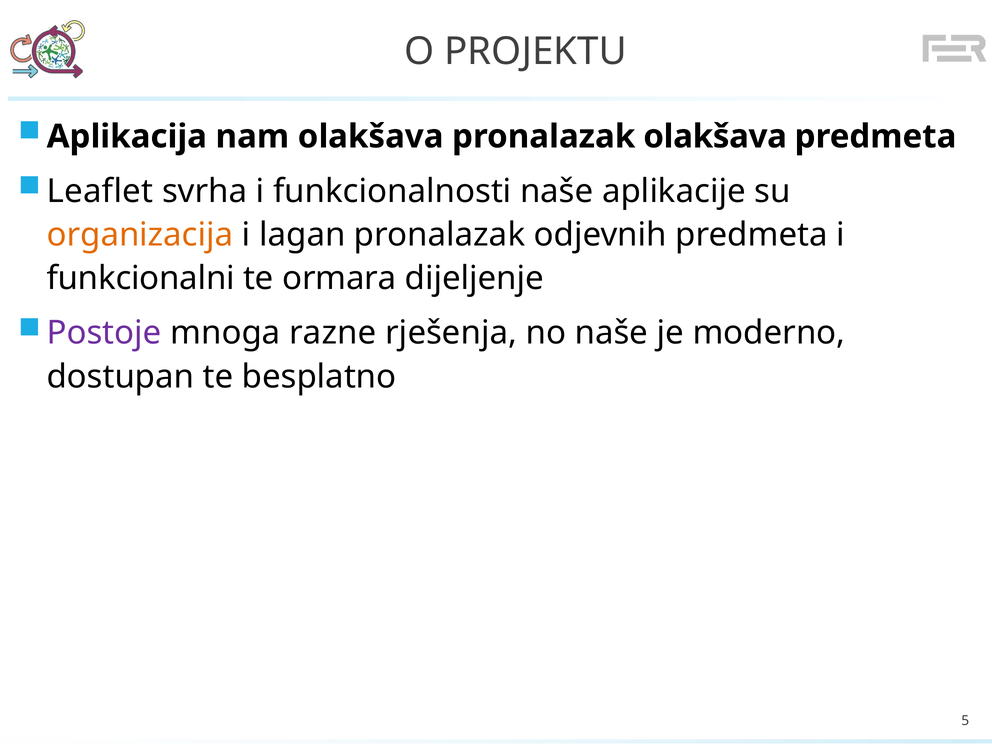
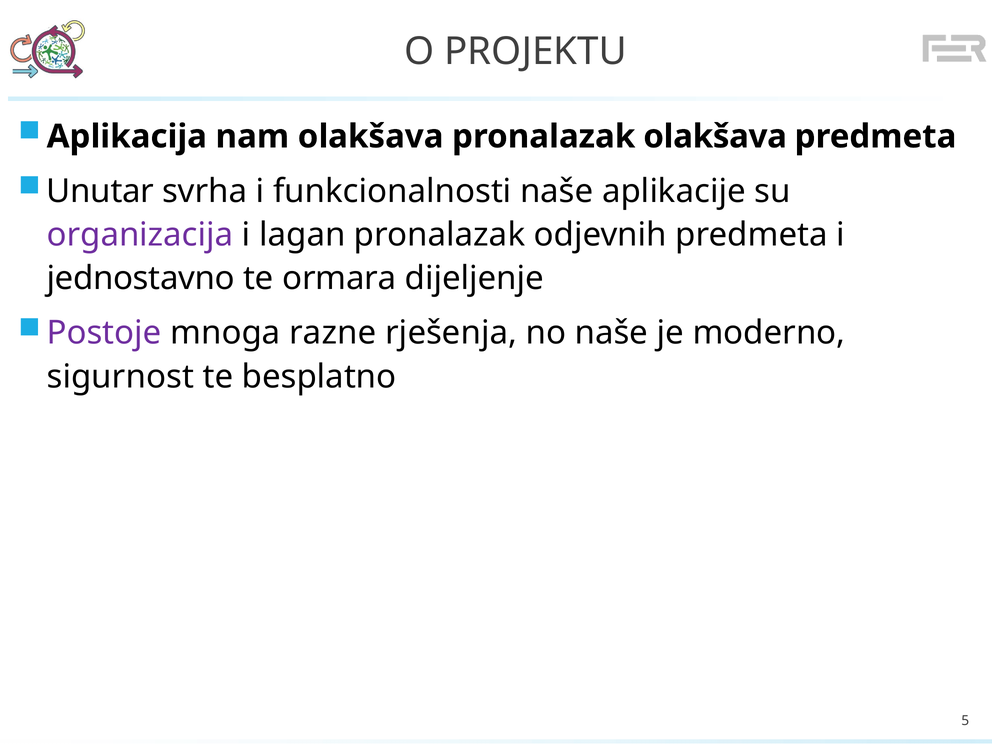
Leaflet: Leaflet -> Unutar
organizacija colour: orange -> purple
funkcionalni: funkcionalni -> jednostavno
dostupan: dostupan -> sigurnost
